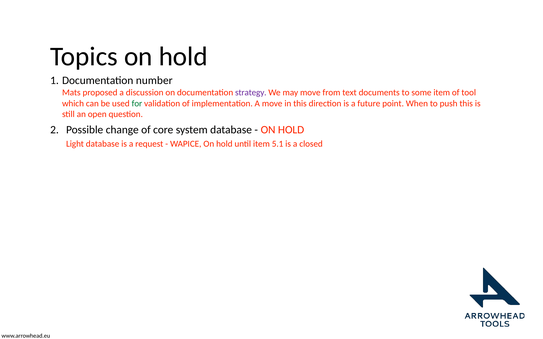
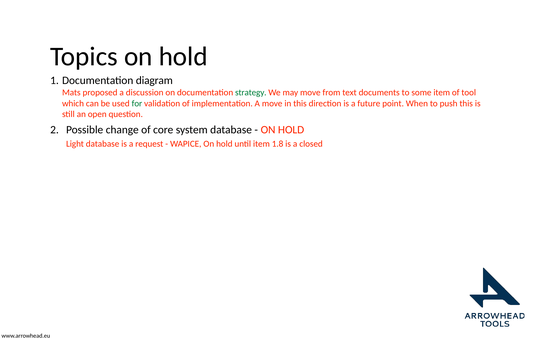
number: number -> diagram
strategy colour: purple -> green
5.1: 5.1 -> 1.8
